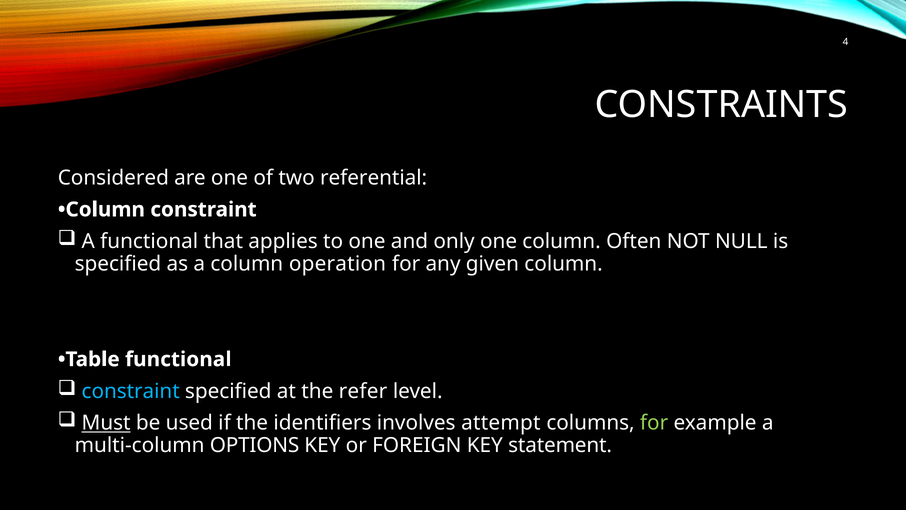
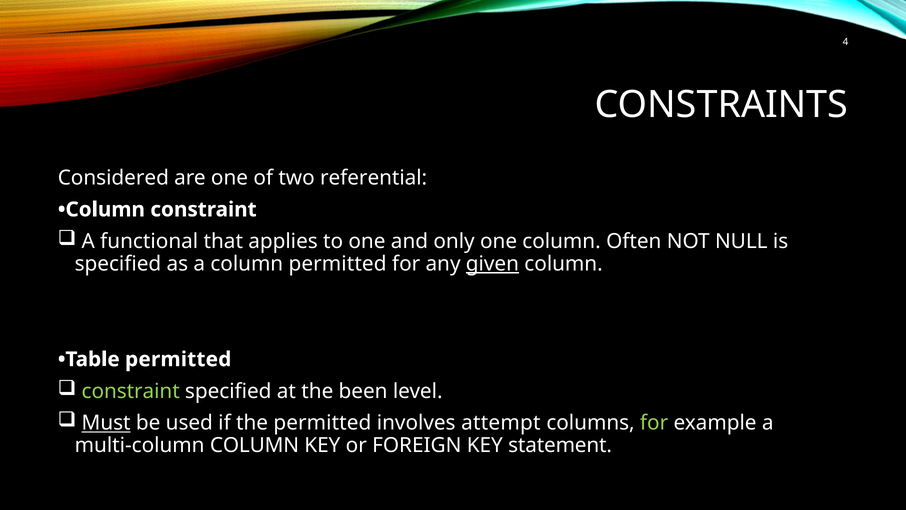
column operation: operation -> permitted
given underline: none -> present
Table functional: functional -> permitted
constraint at (131, 391) colour: light blue -> light green
refer: refer -> been
the identifiers: identifiers -> permitted
multi-column OPTIONS: OPTIONS -> COLUMN
